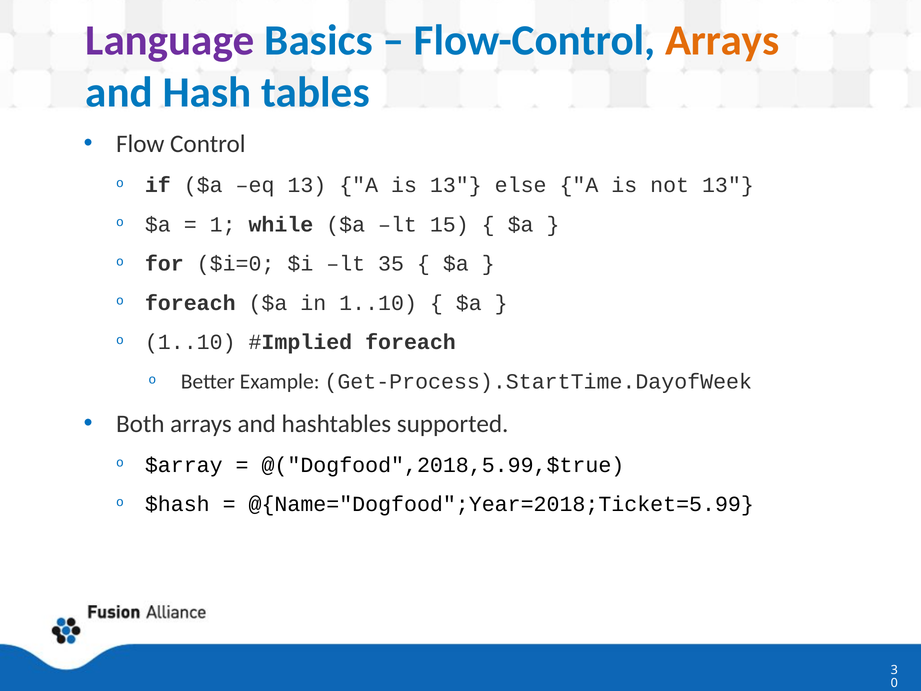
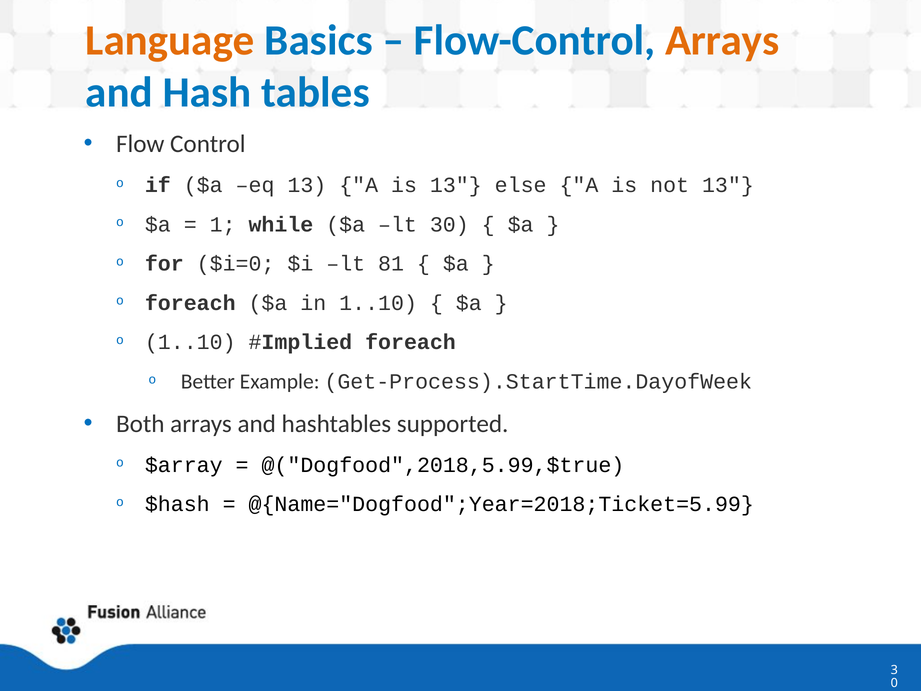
Language colour: purple -> orange
15: 15 -> 30
35: 35 -> 81
